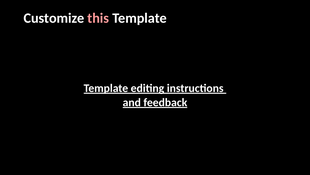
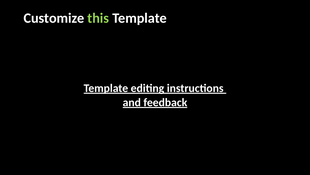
this colour: pink -> light green
